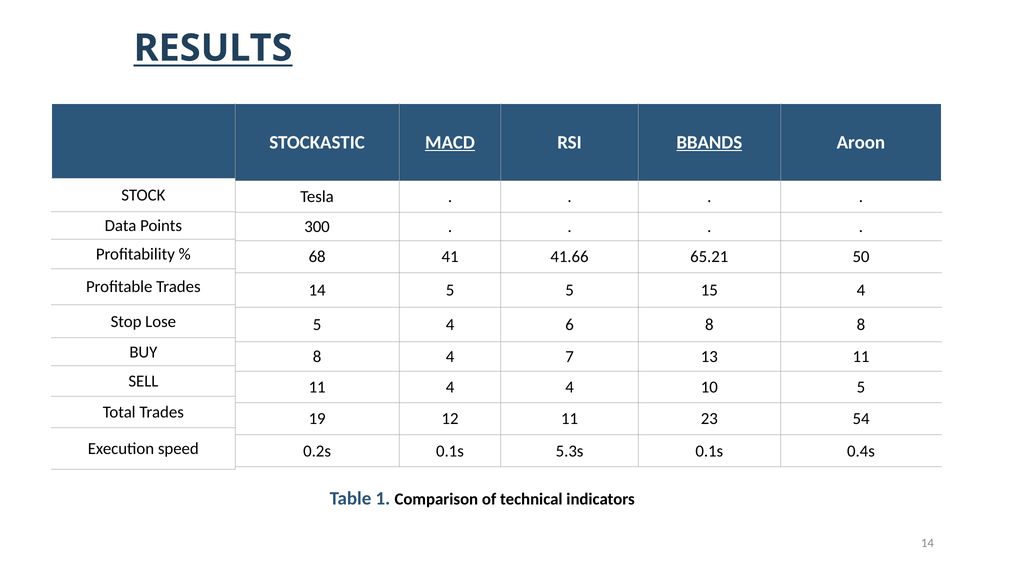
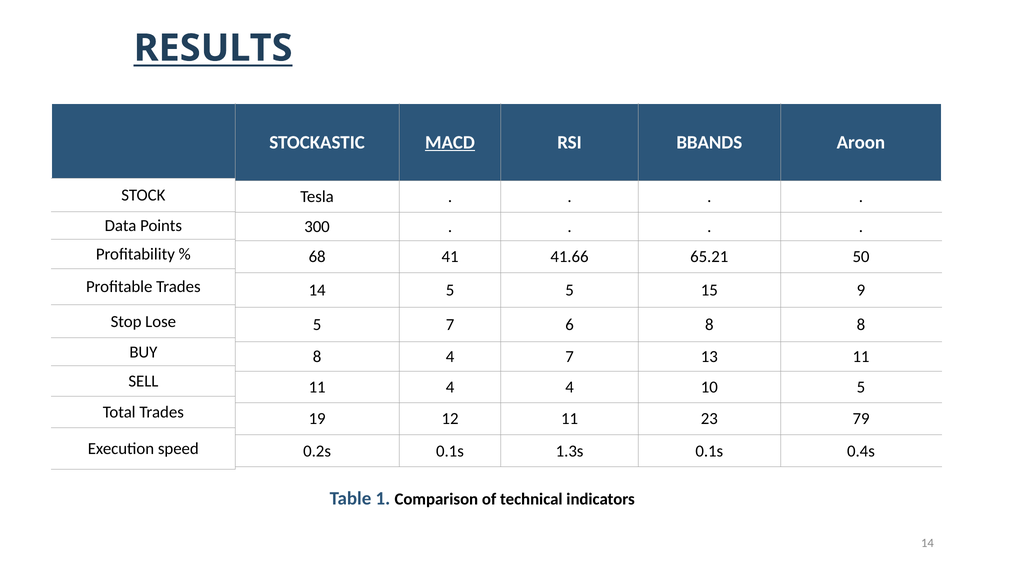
BBANDS underline: present -> none
15 4: 4 -> 9
5 4: 4 -> 7
54: 54 -> 79
5.3s: 5.3s -> 1.3s
